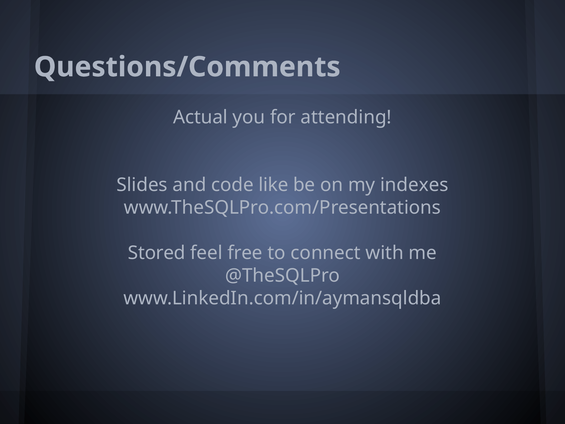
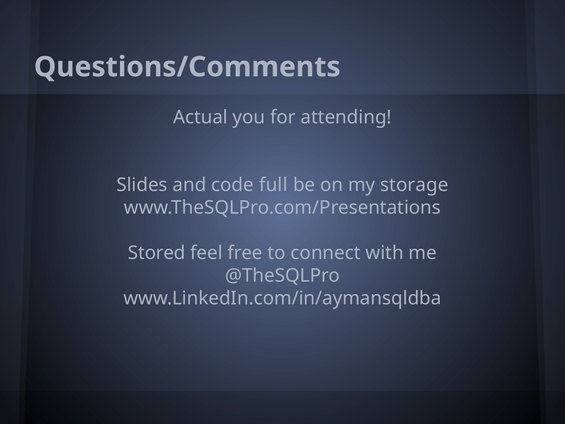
like: like -> full
indexes: indexes -> storage
